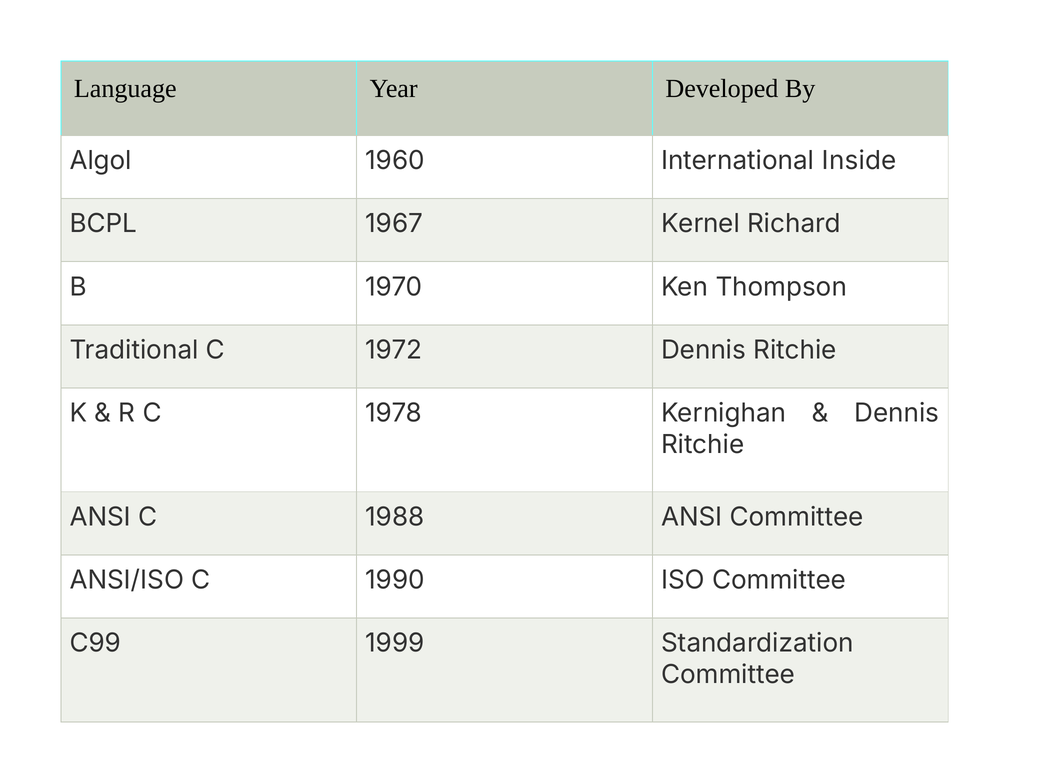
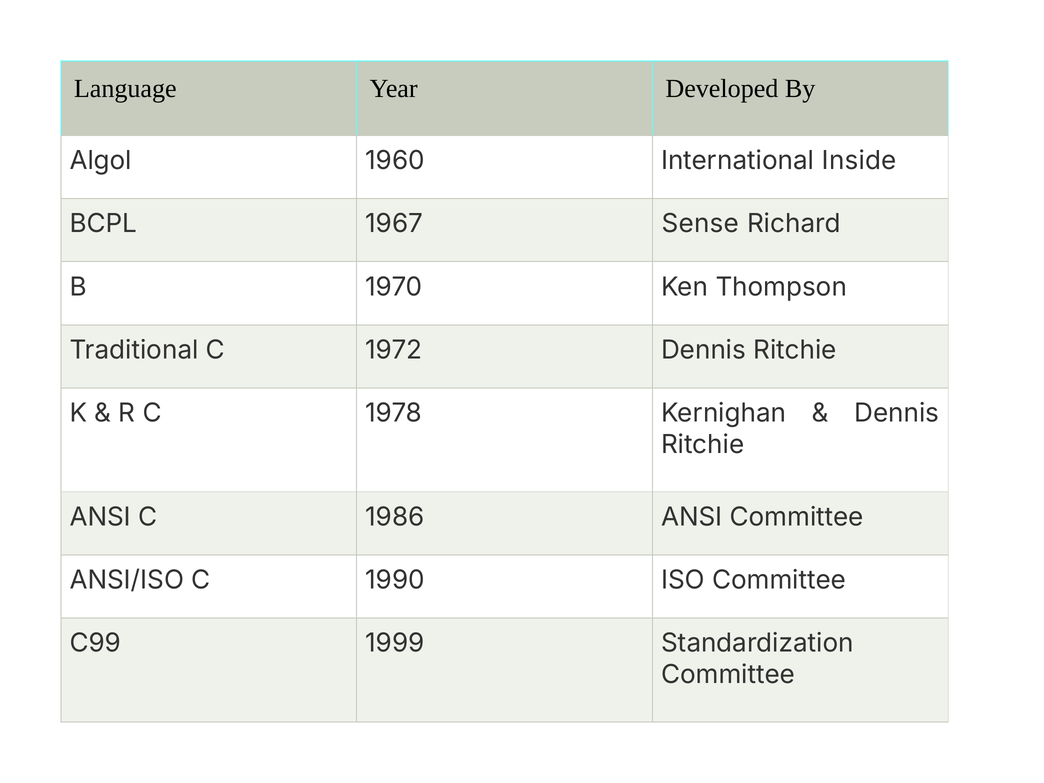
Kernel: Kernel -> Sense
1988: 1988 -> 1986
